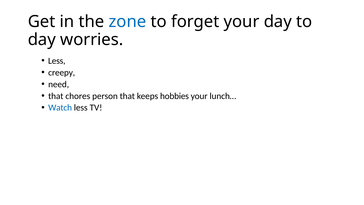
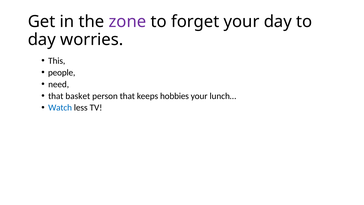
zone colour: blue -> purple
Less at (57, 61): Less -> This
creepy: creepy -> people
chores: chores -> basket
